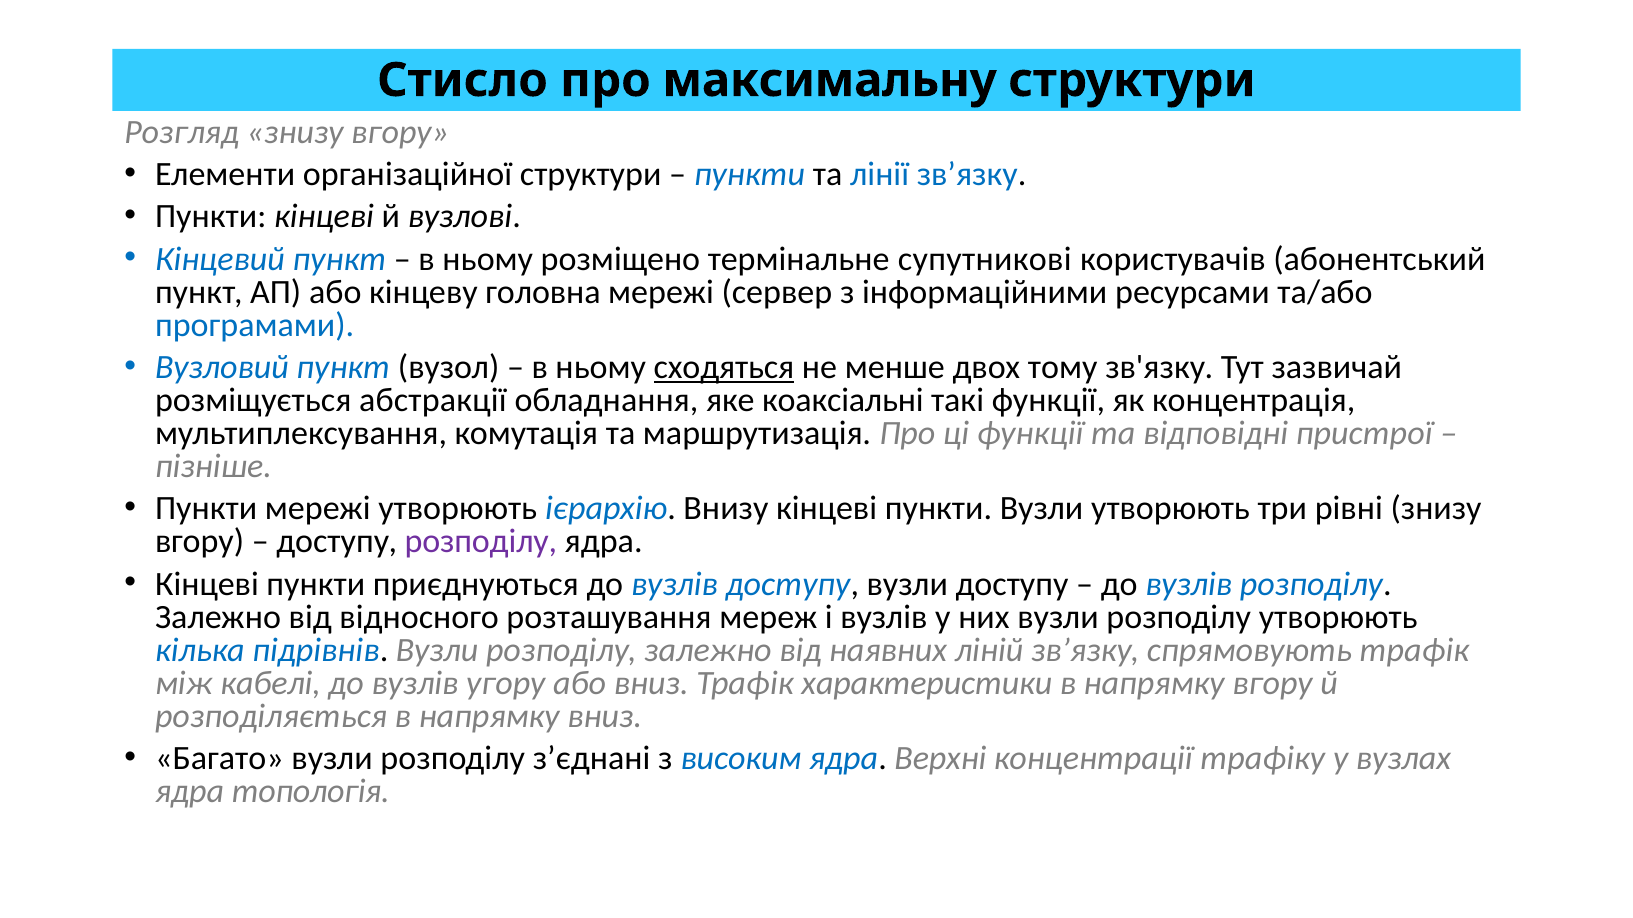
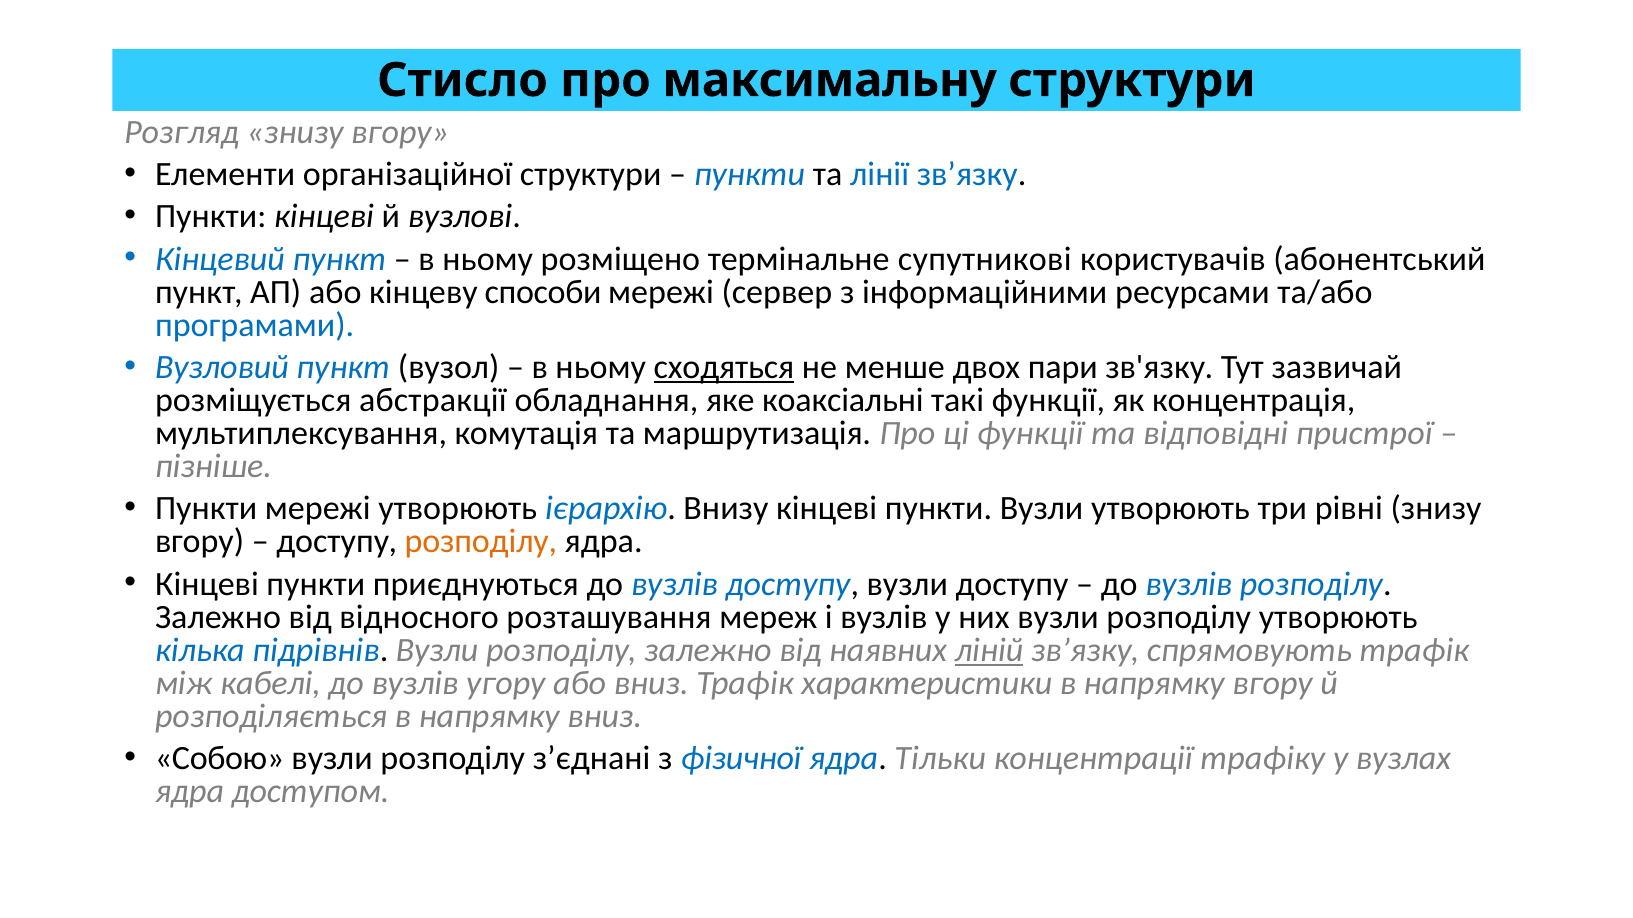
головна: головна -> способи
тому: тому -> пари
розподілу at (481, 542) colour: purple -> orange
ліній underline: none -> present
Багато: Багато -> Собою
високим: високим -> фізичної
Верхні: Верхні -> Тільки
топологія: топологія -> доступом
